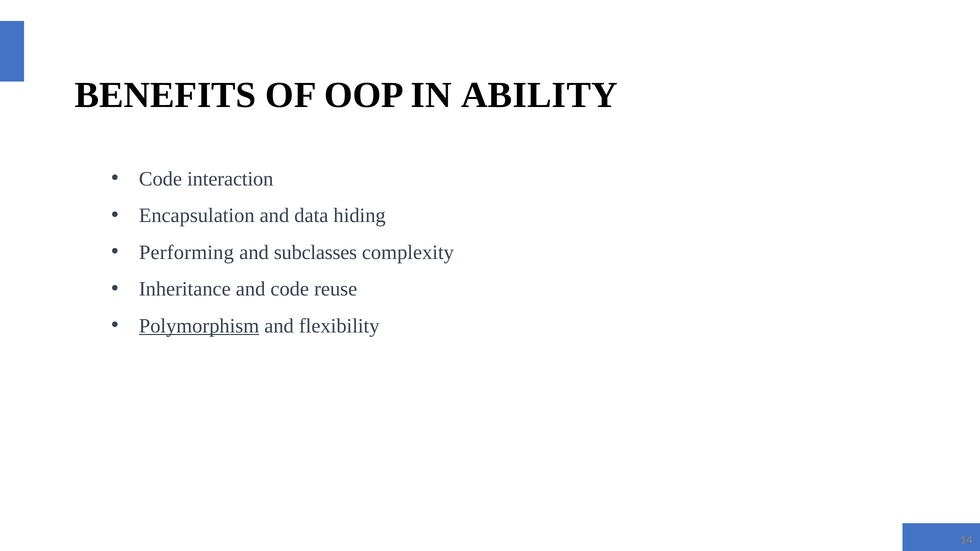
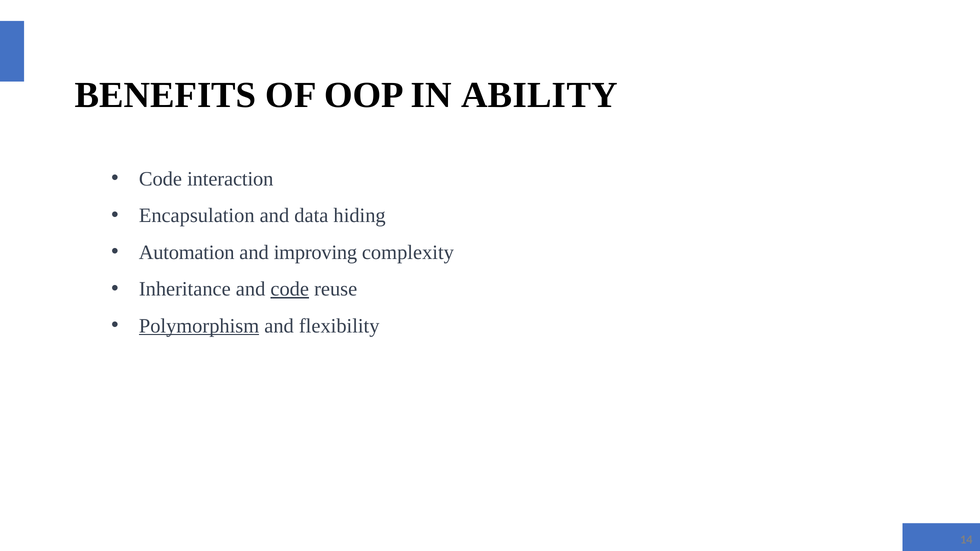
Performing: Performing -> Automation
subclasses: subclasses -> improving
code at (290, 289) underline: none -> present
